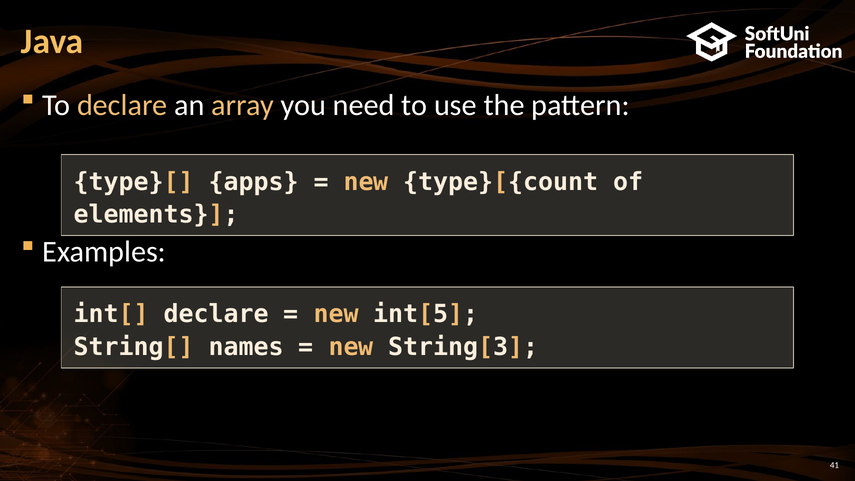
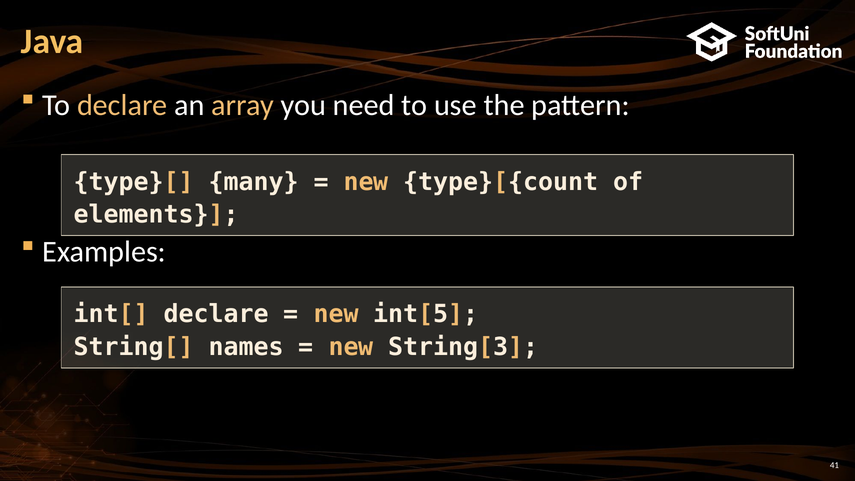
apps: apps -> many
